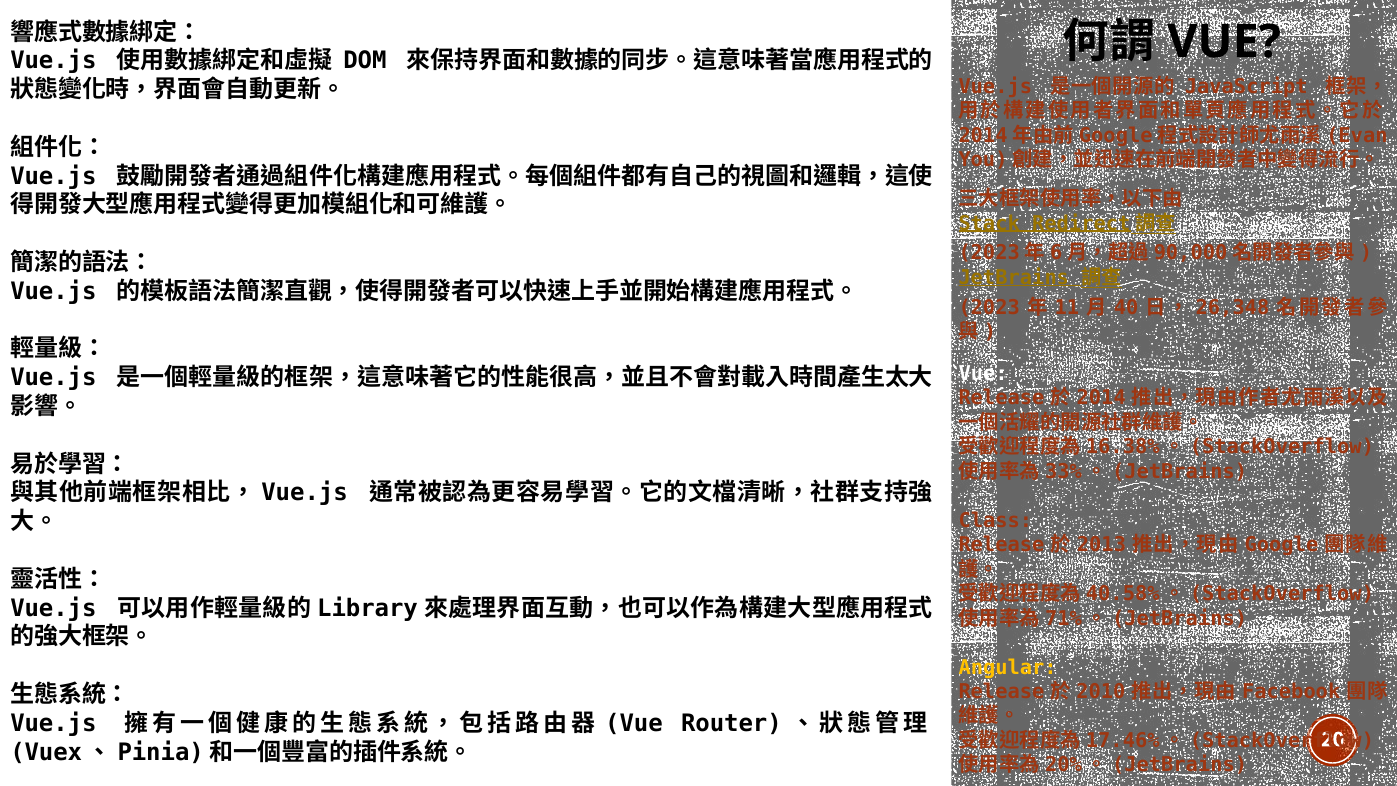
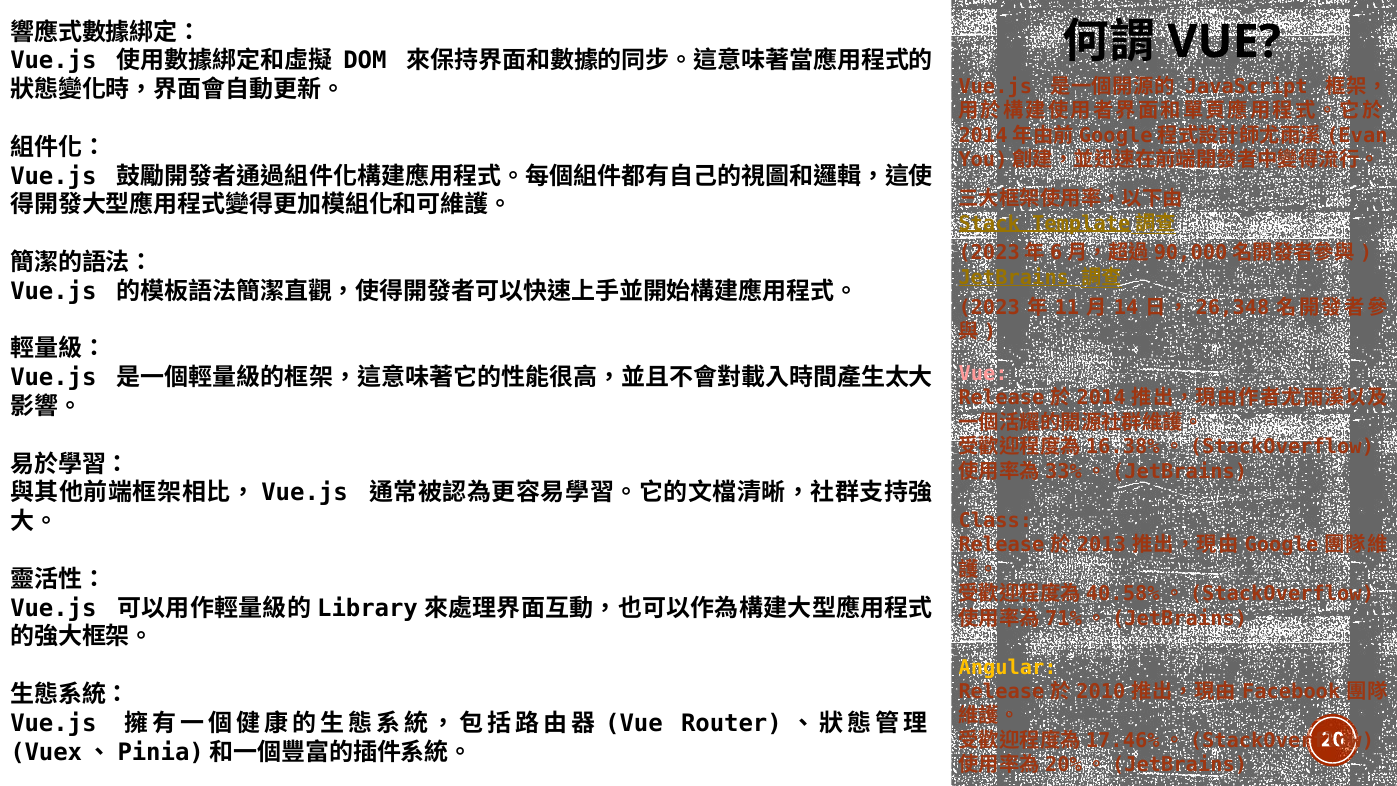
Redirect: Redirect -> Template
40: 40 -> 14
Vue at (983, 374) colour: white -> pink
